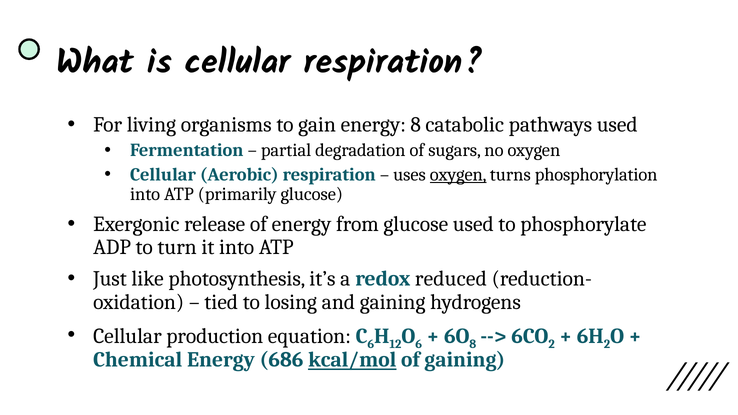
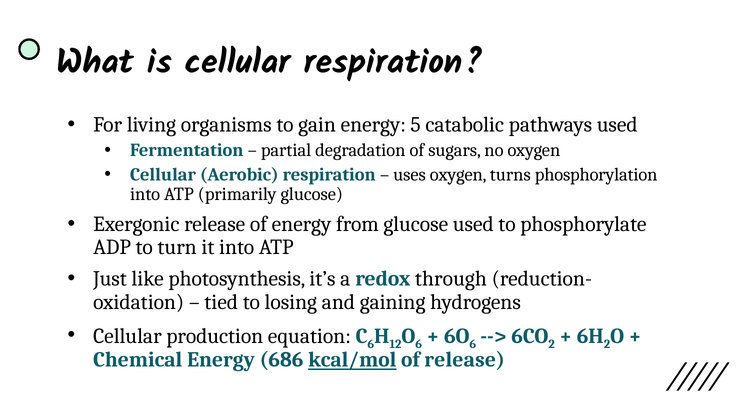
energy 8: 8 -> 5
oxygen at (458, 174) underline: present -> none
reduced: reduced -> through
8 at (473, 344): 8 -> 6
of gaining: gaining -> release
